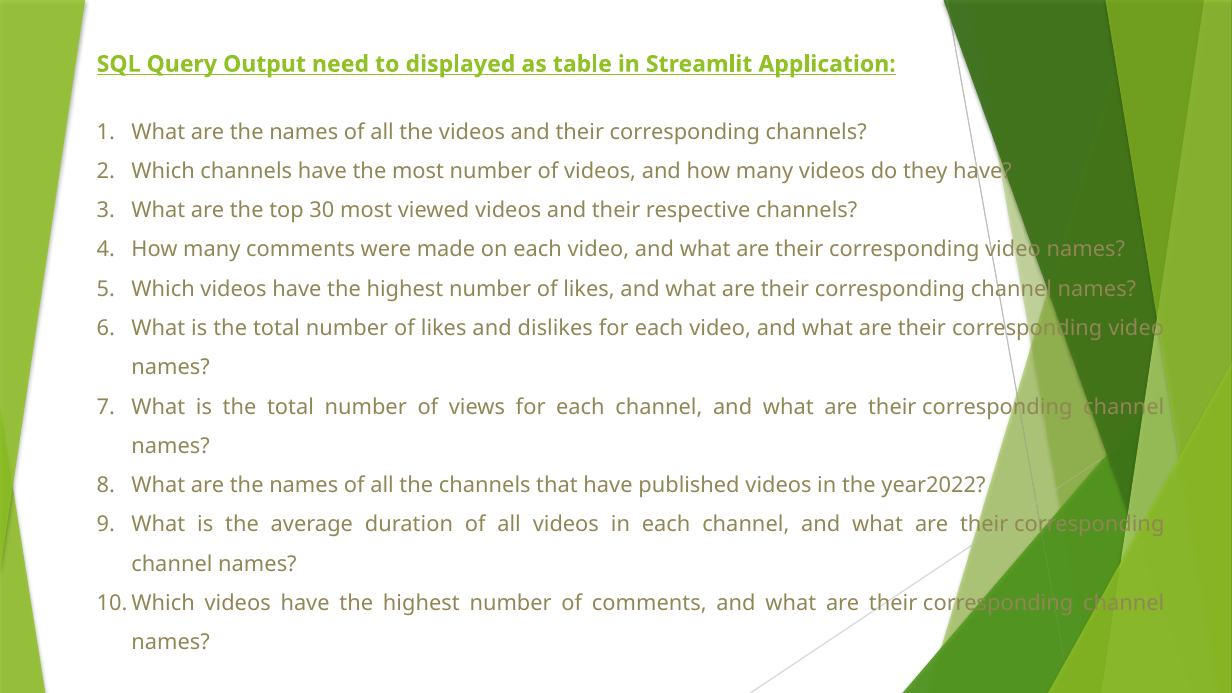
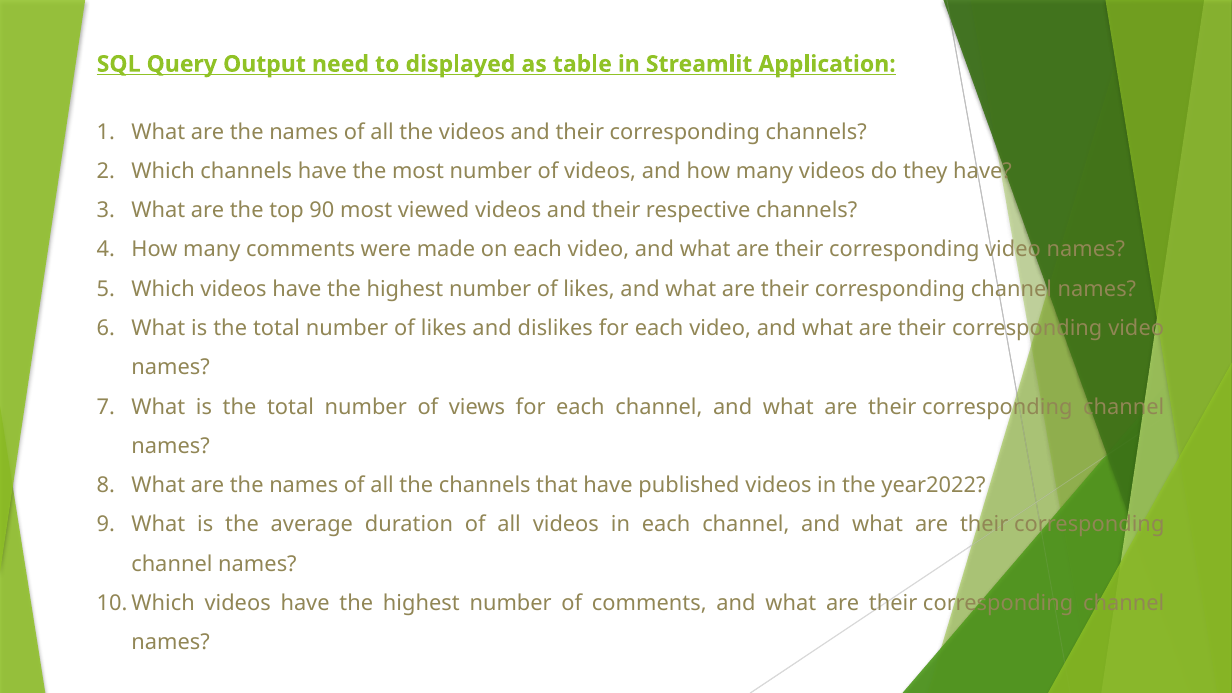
30: 30 -> 90
